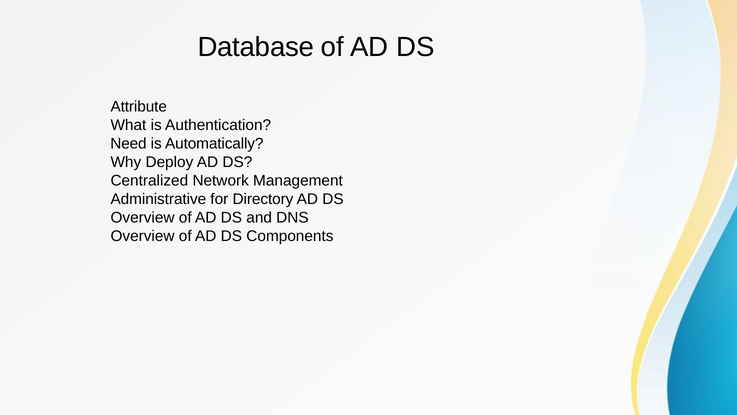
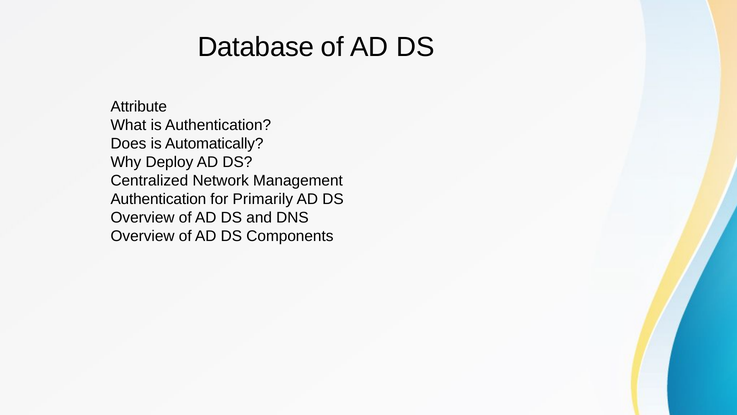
Need: Need -> Does
Administrative at (158, 199): Administrative -> Authentication
Directory: Directory -> Primarily
